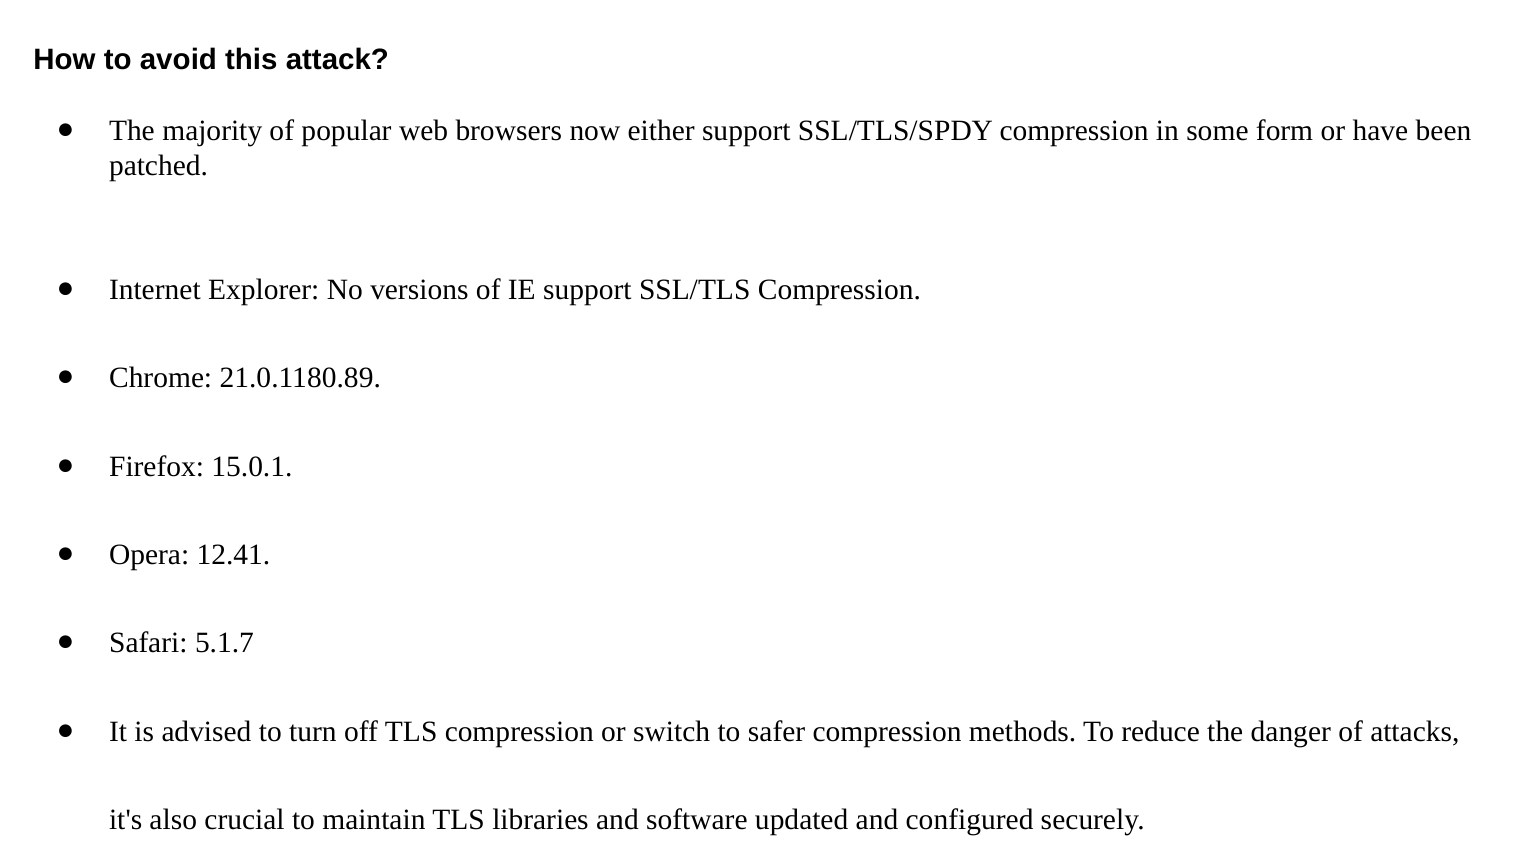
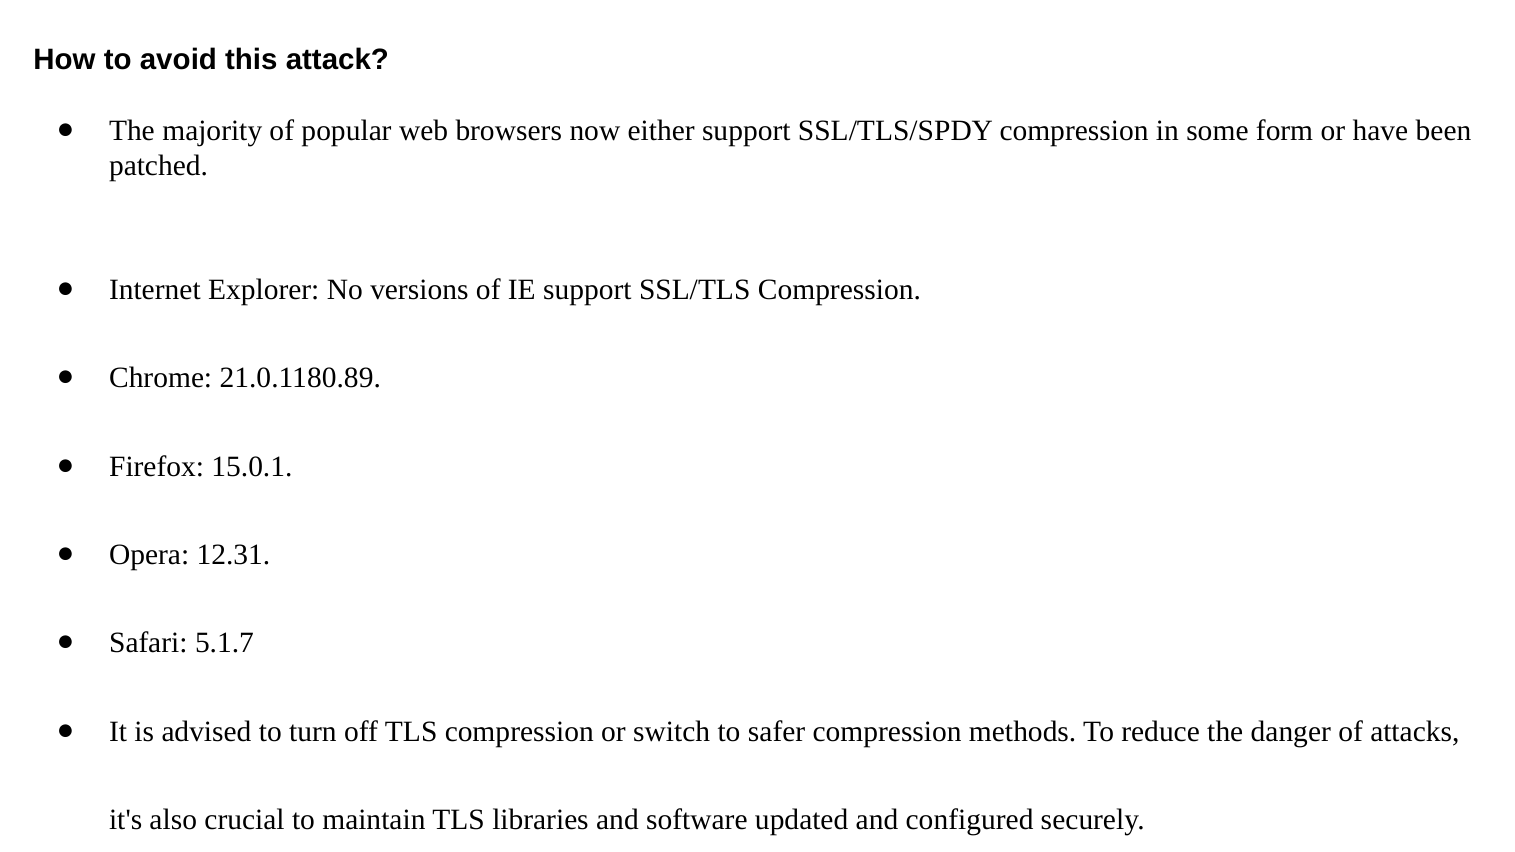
12.41: 12.41 -> 12.31
